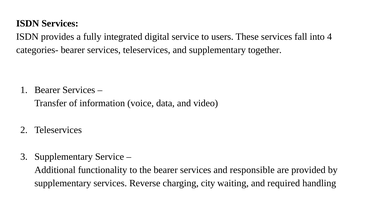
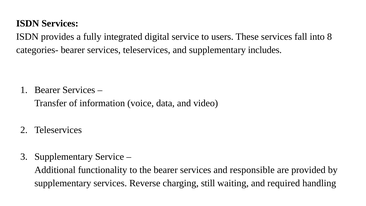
4: 4 -> 8
together: together -> includes
city: city -> still
